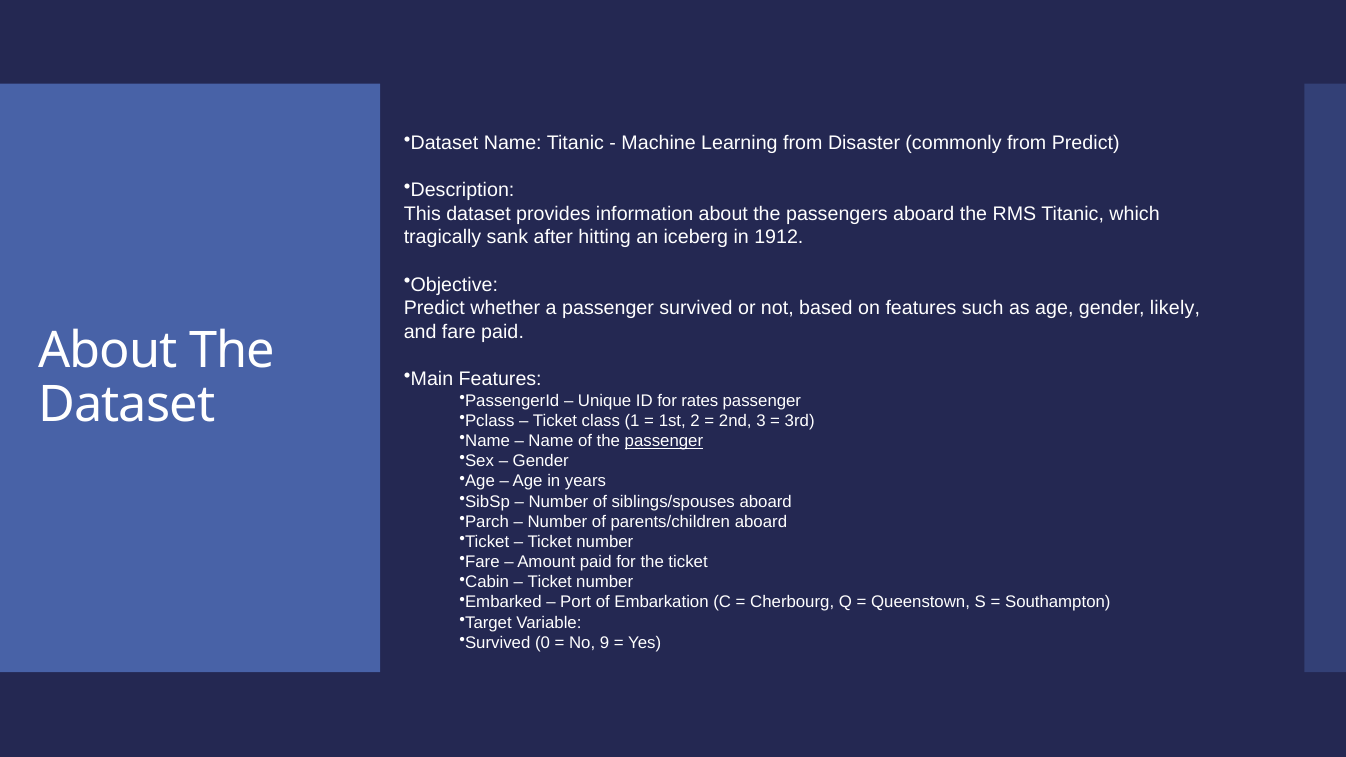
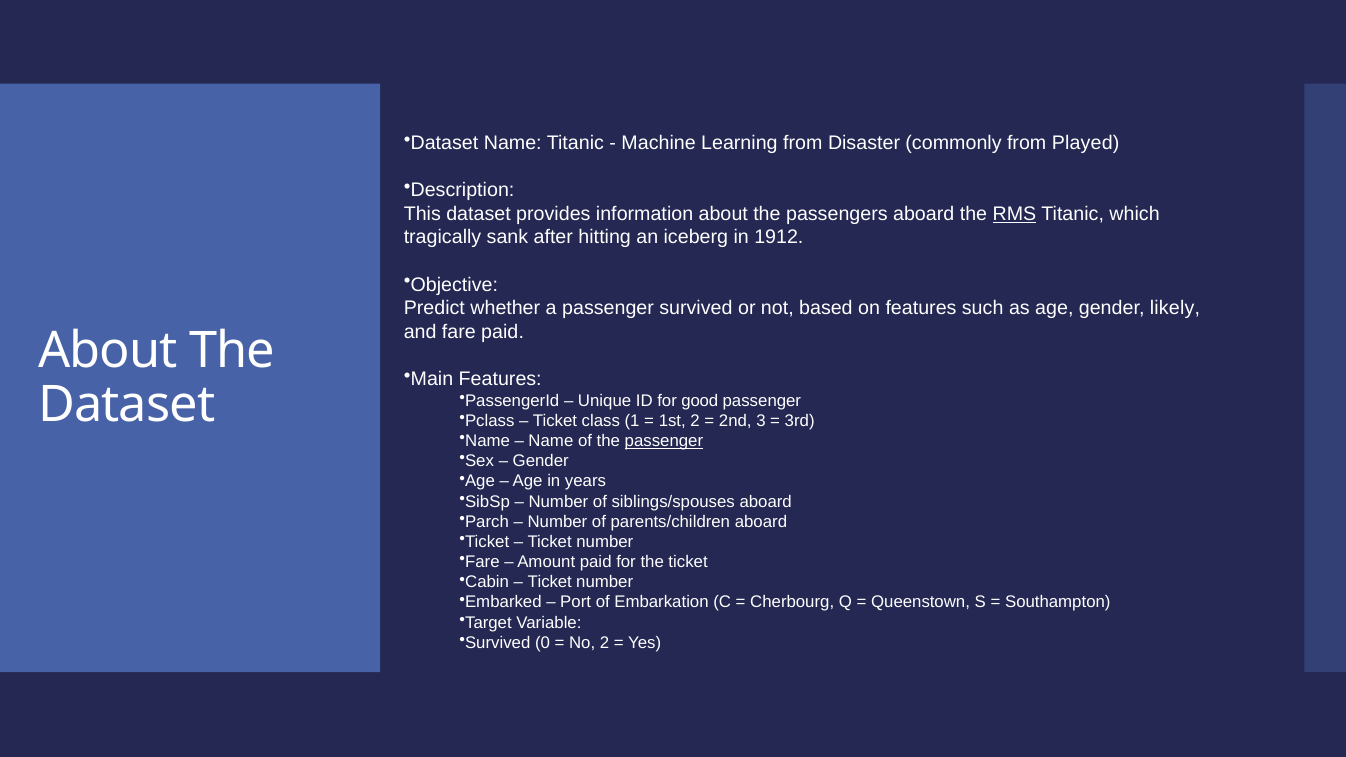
from Predict: Predict -> Played
RMS underline: none -> present
rates: rates -> good
No 9: 9 -> 2
